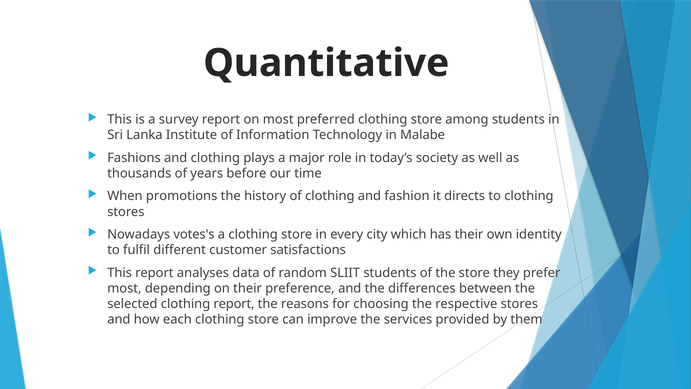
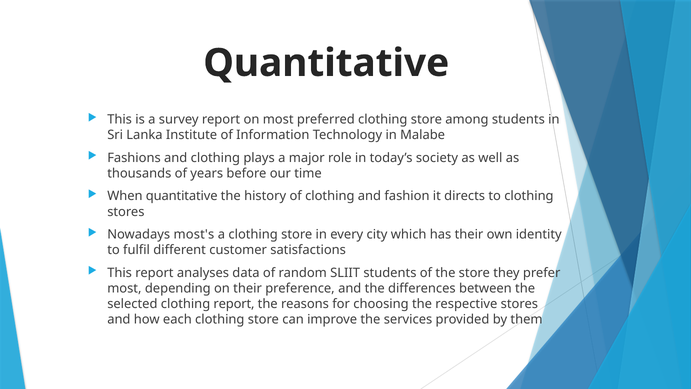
When promotions: promotions -> quantitative
votes's: votes's -> most's
